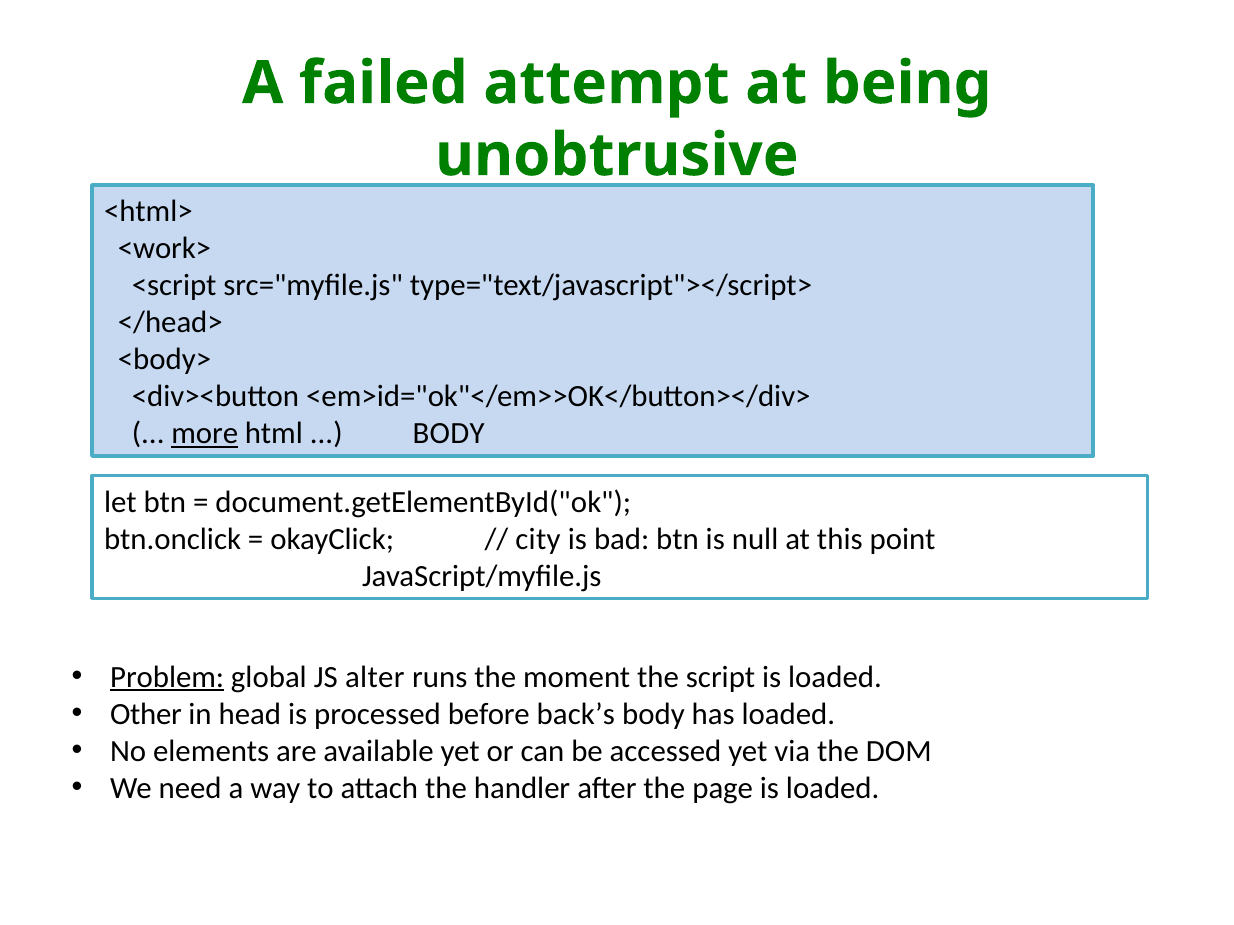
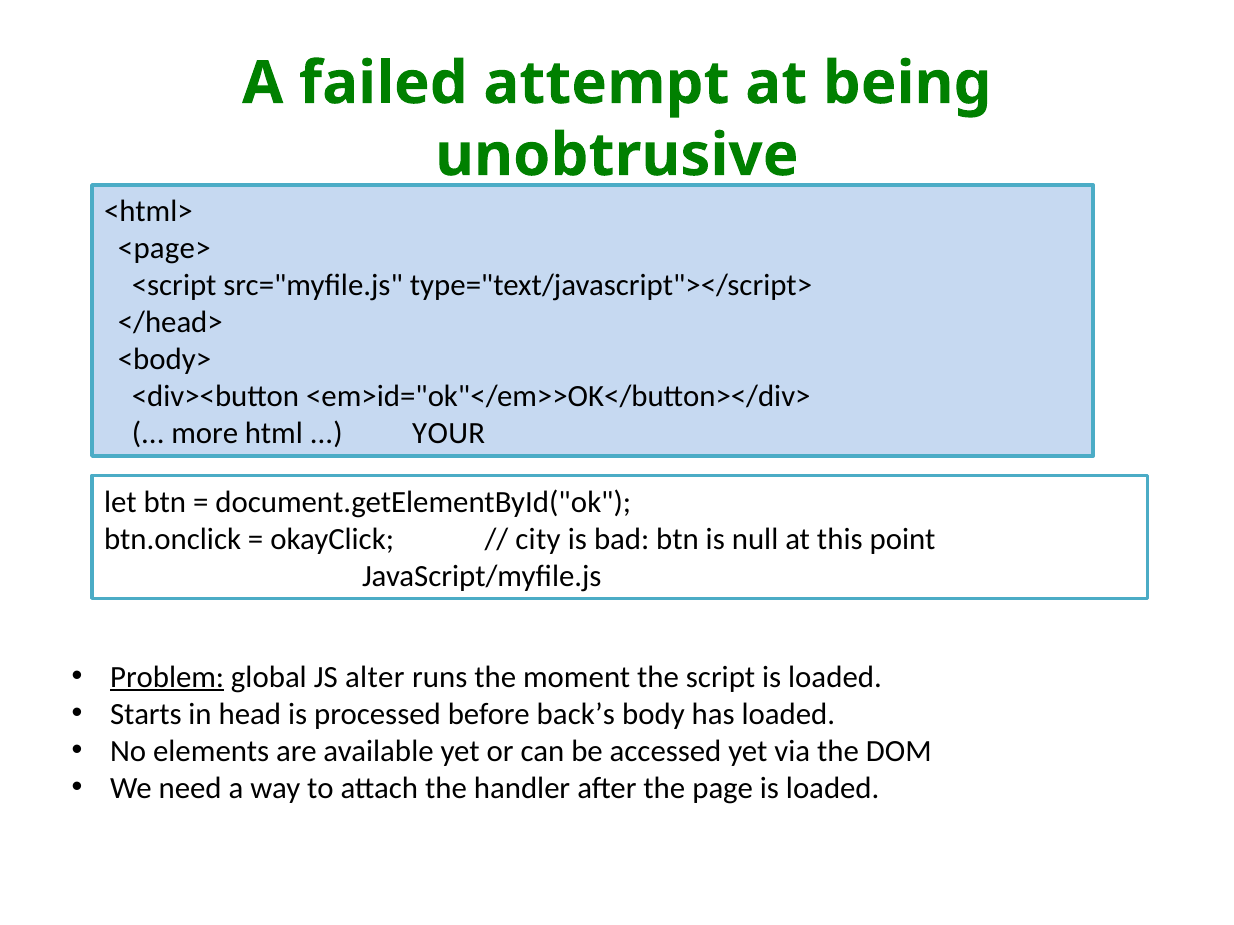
<work>: <work> -> <page>
more underline: present -> none
BODY at (449, 434): BODY -> YOUR
Other: Other -> Starts
